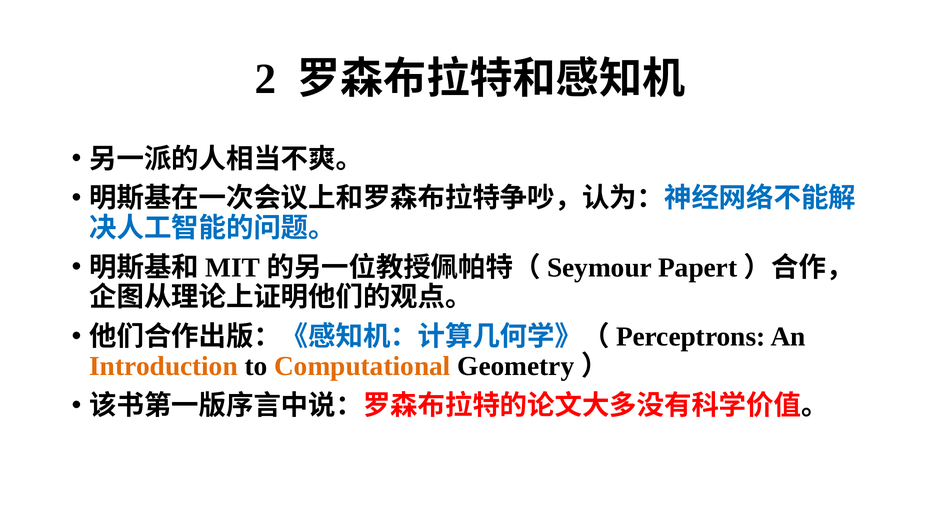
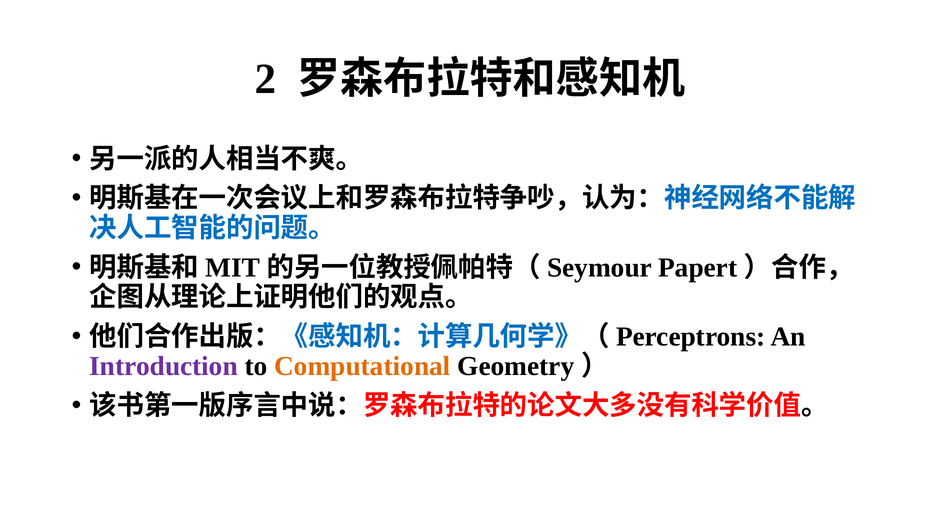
Introduction colour: orange -> purple
